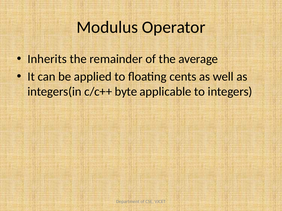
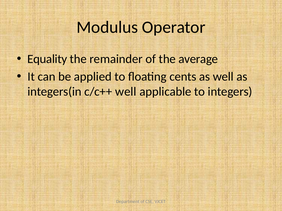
Inherits: Inherits -> Equality
c/c++ byte: byte -> well
